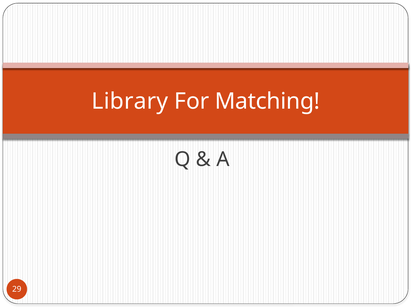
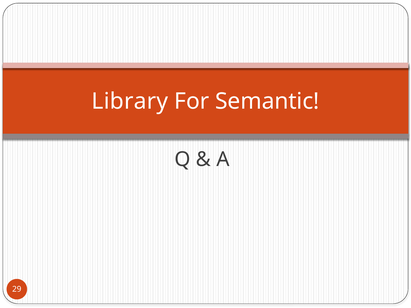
Matching: Matching -> Semantic
